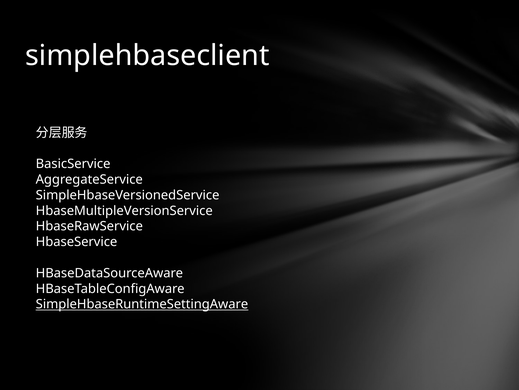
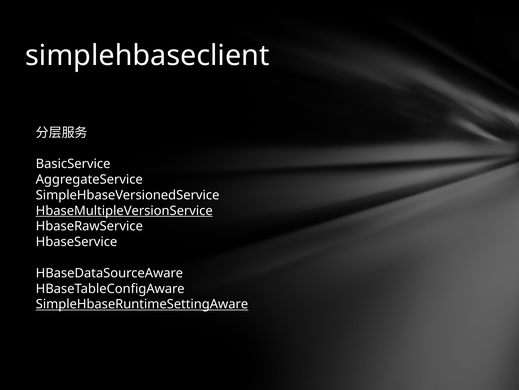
HbaseMultipleVersionService underline: none -> present
